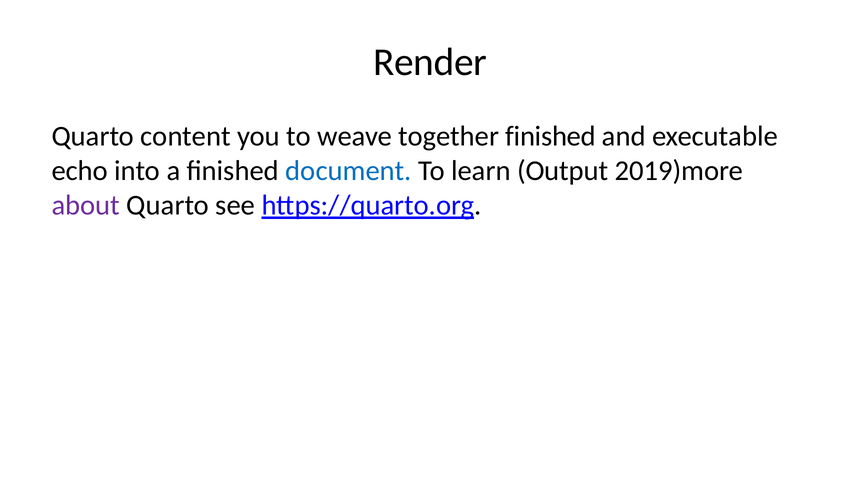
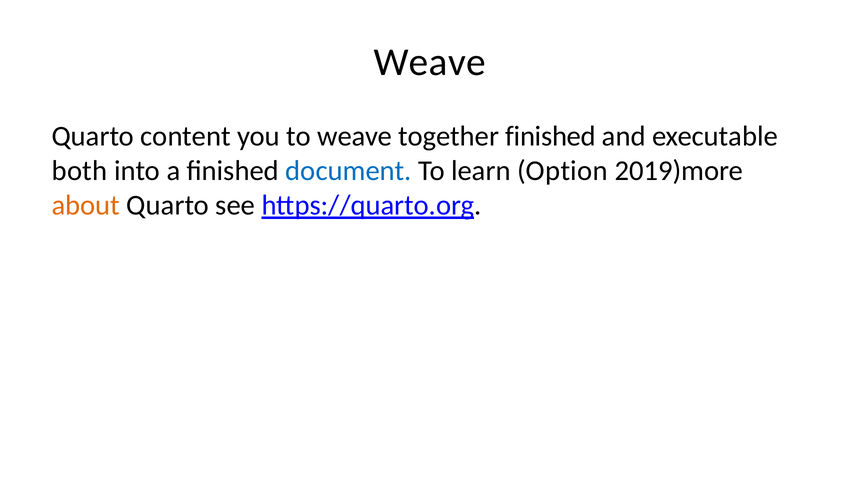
Render at (430, 62): Render -> Weave
echo: echo -> both
Output: Output -> Option
about colour: purple -> orange
